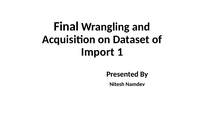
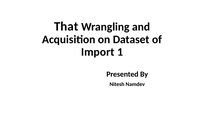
Final: Final -> That
